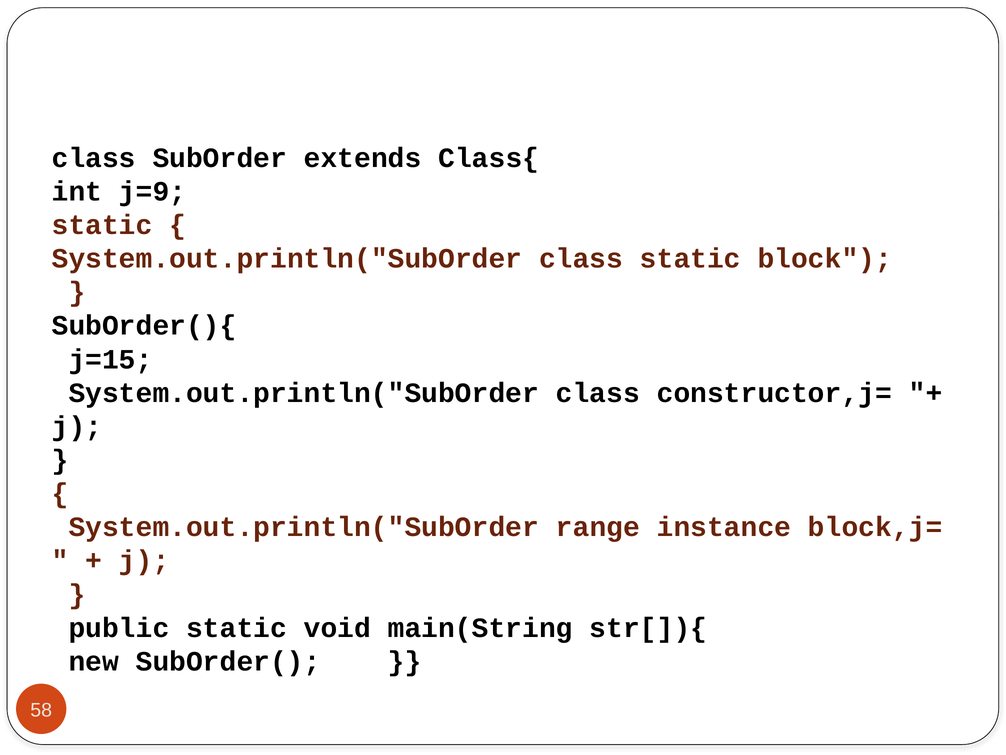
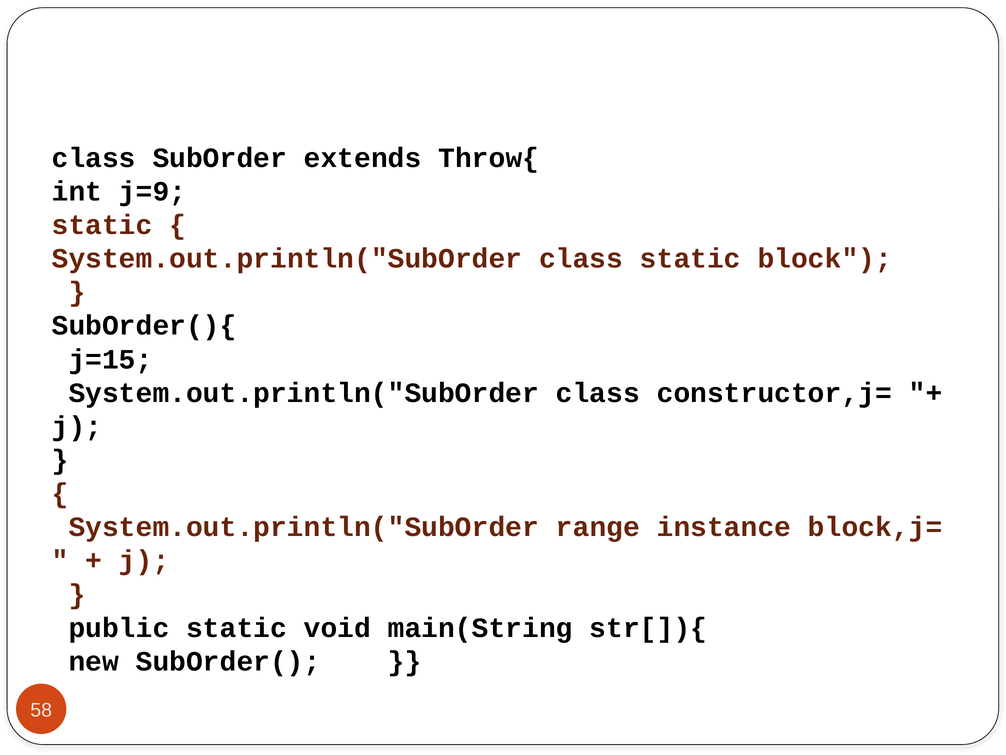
Class{: Class{ -> Throw{
